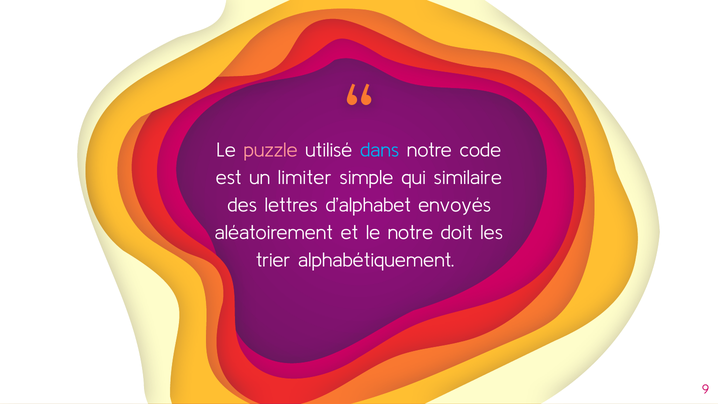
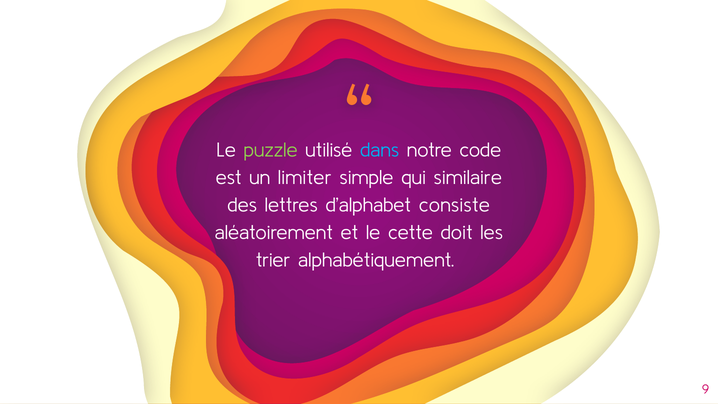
puzzle colour: pink -> light green
envoyés: envoyés -> consiste
le notre: notre -> cette
